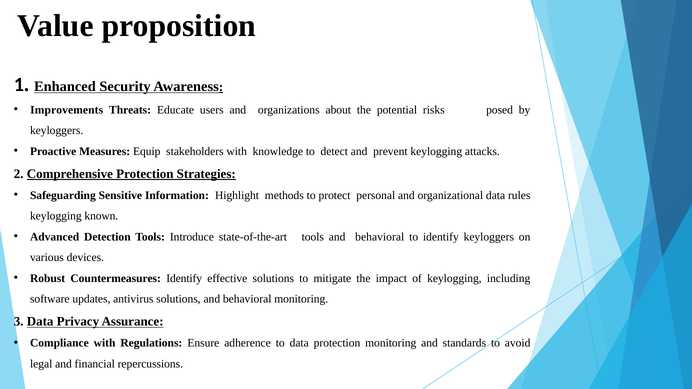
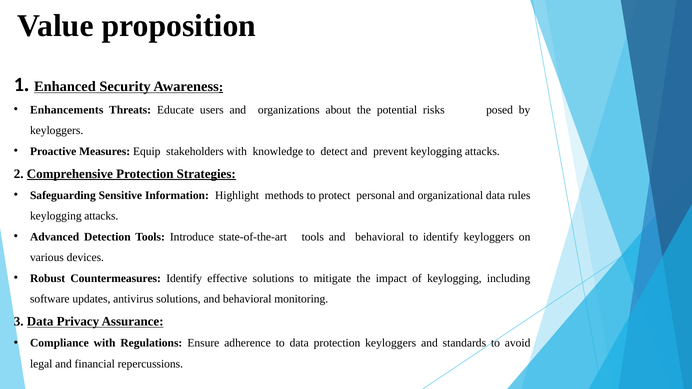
Improvements: Improvements -> Enhancements
known at (101, 216): known -> attacks
protection monitoring: monitoring -> keyloggers
